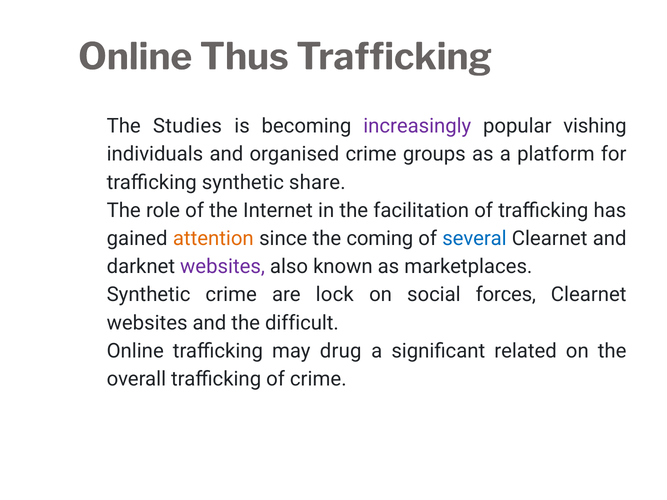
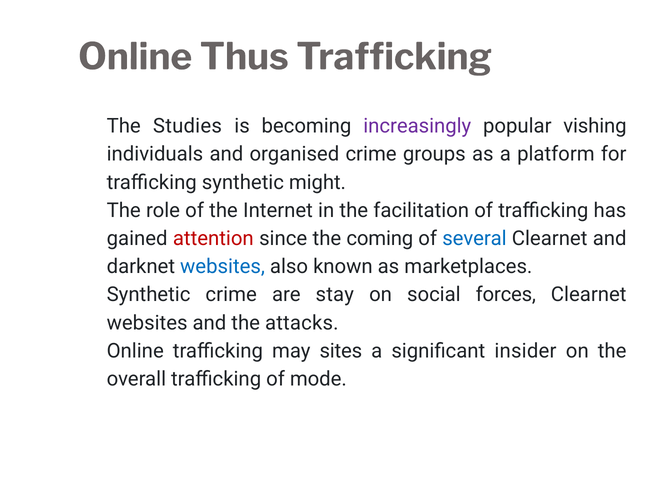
share: share -> might
attention colour: orange -> red
websites at (223, 267) colour: purple -> blue
lock: lock -> stay
difficult: difficult -> attacks
drug: drug -> sites
related: related -> insider
of crime: crime -> mode
